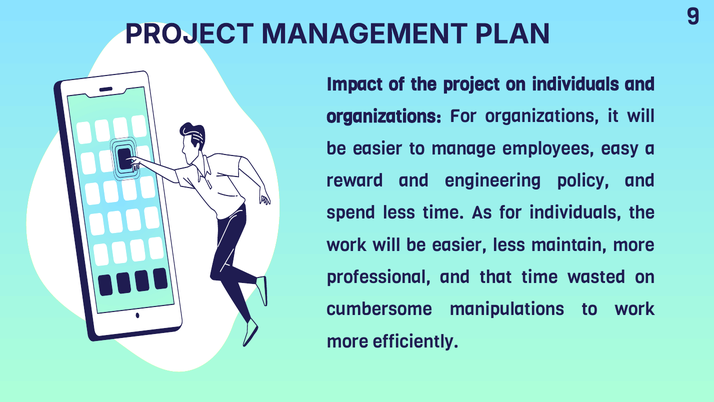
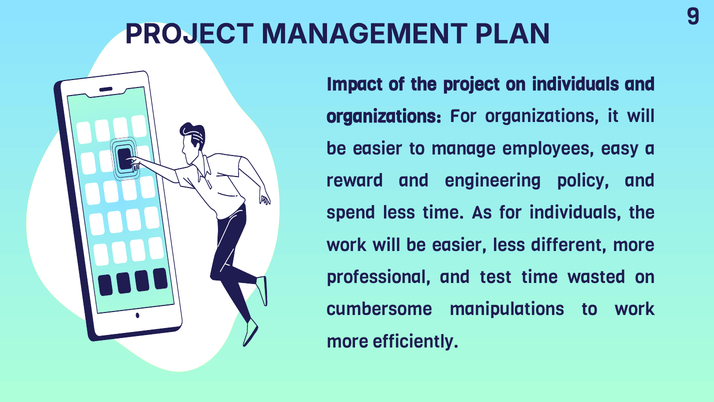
maintain: maintain -> different
that: that -> test
